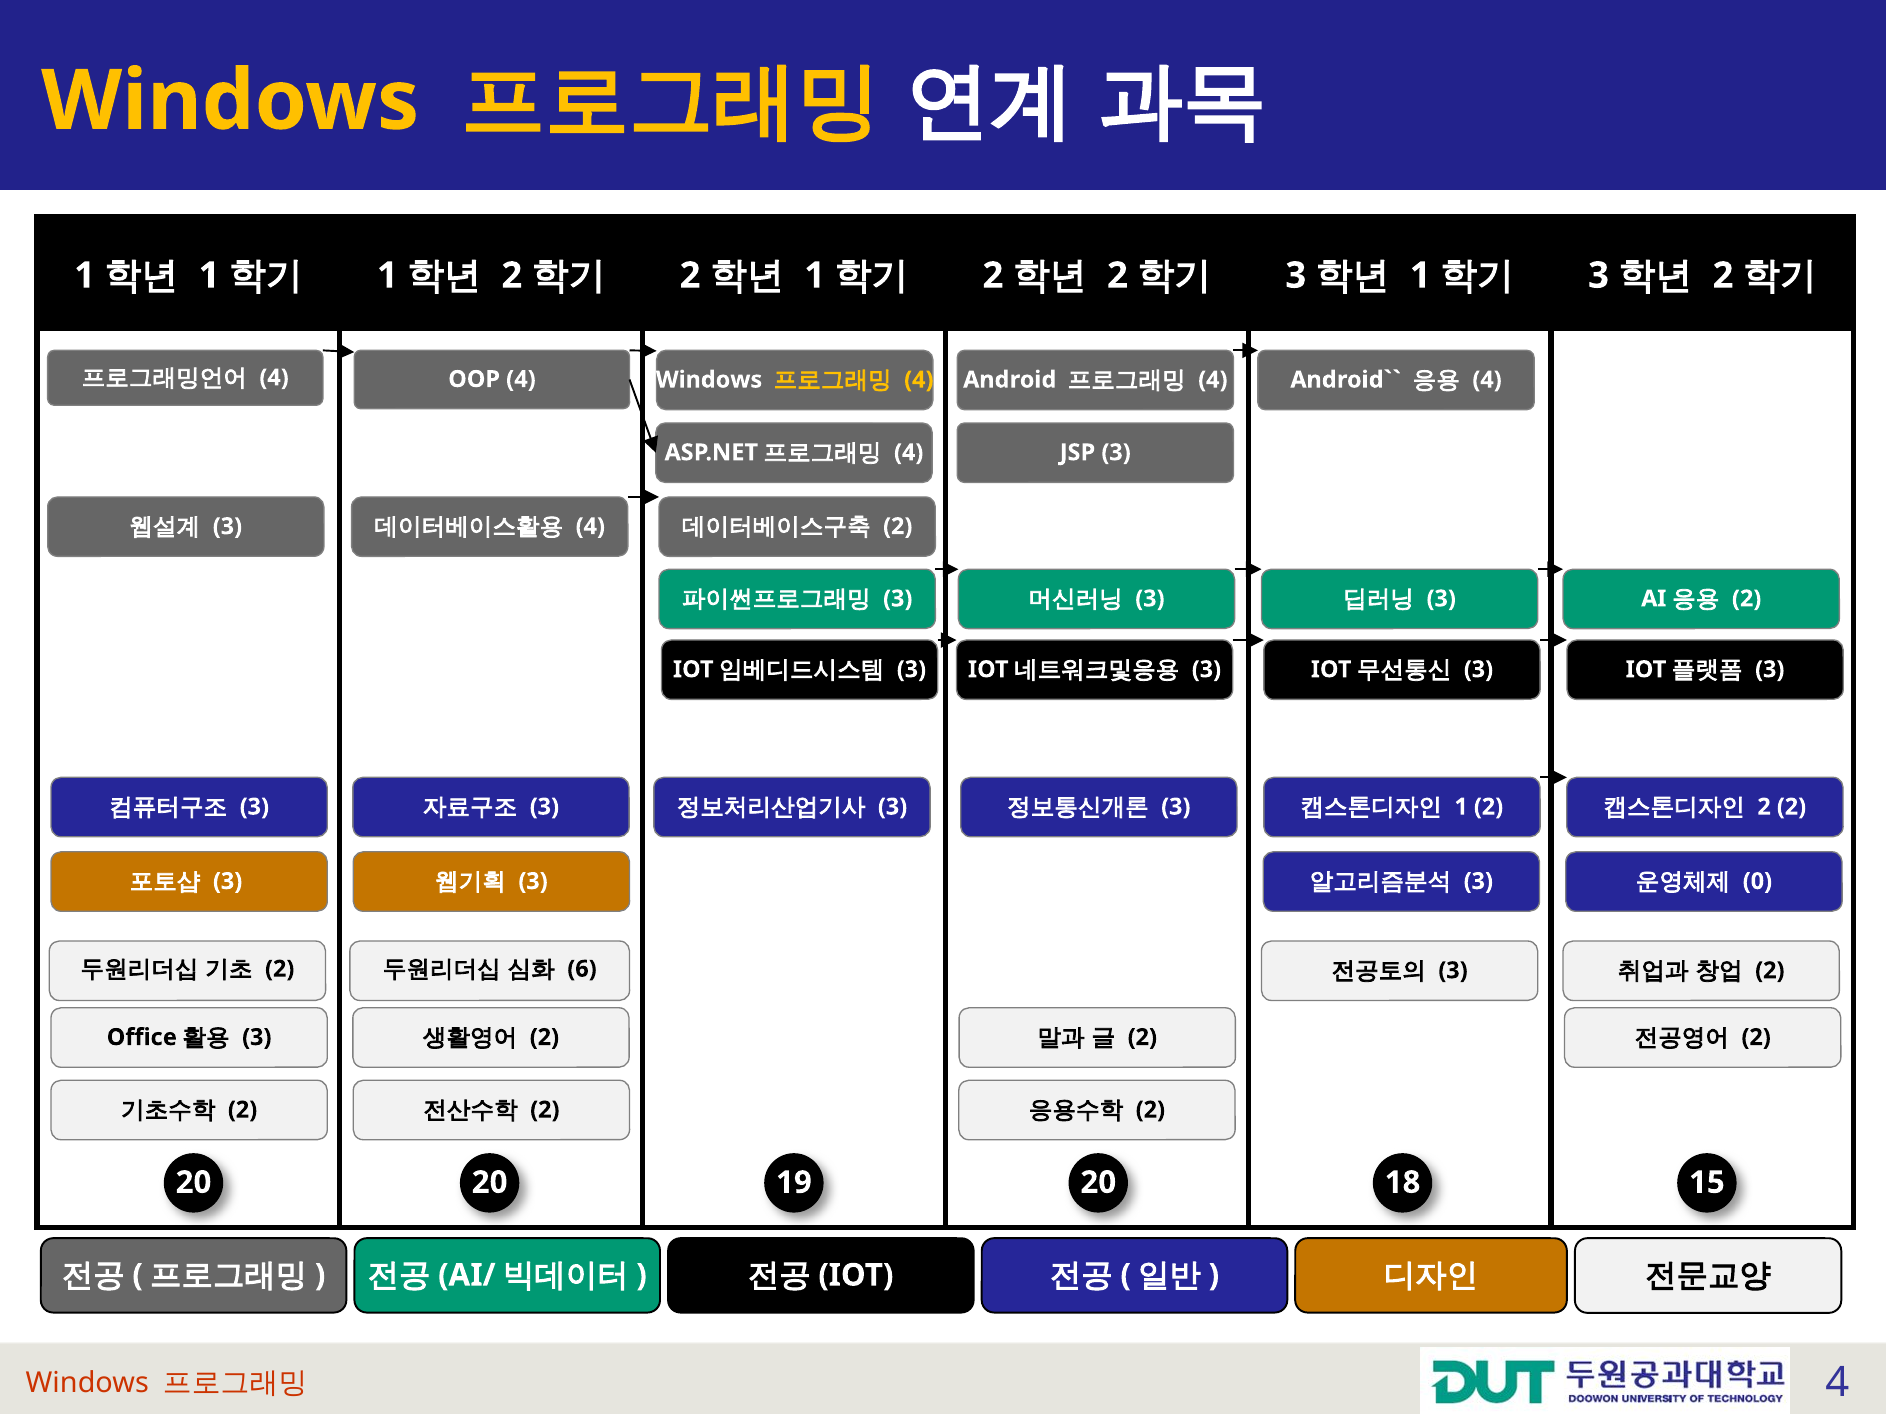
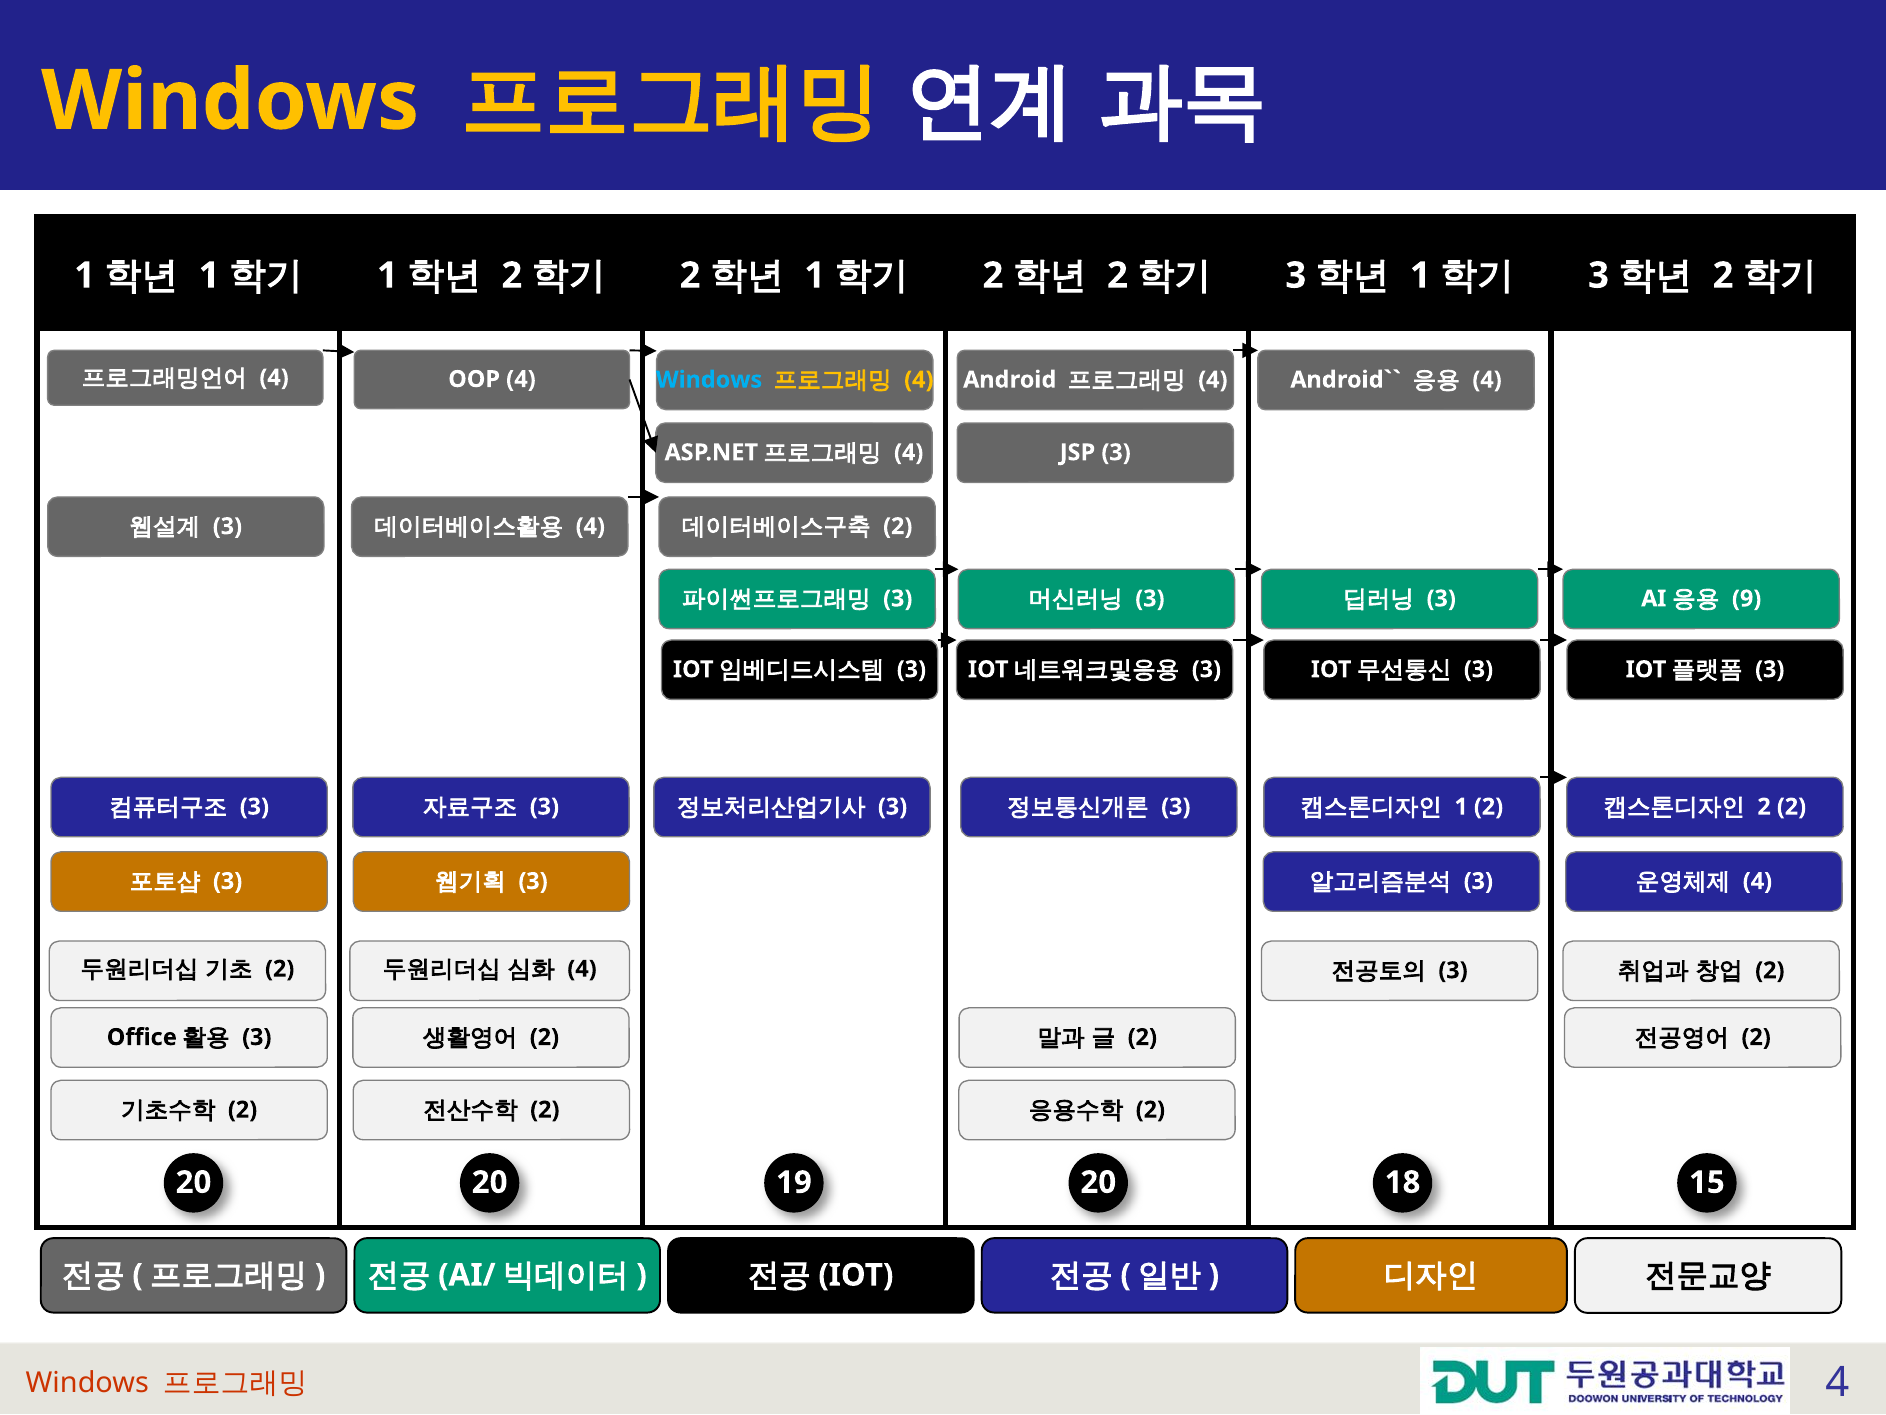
Windows at (709, 380) colour: white -> light blue
2 at (1747, 598): 2 -> 9
0 at (1757, 881): 0 -> 4
6 at (582, 969): 6 -> 4
